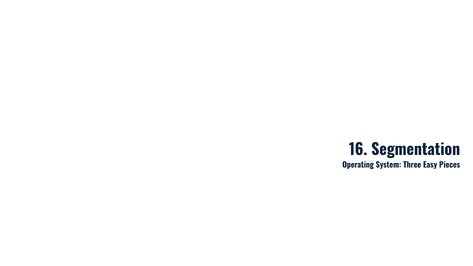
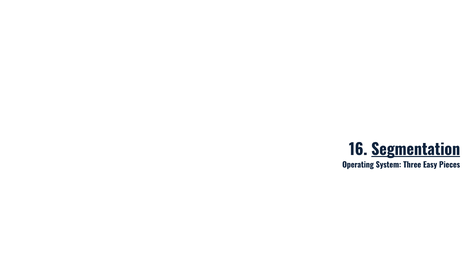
Segmentation underline: none -> present
